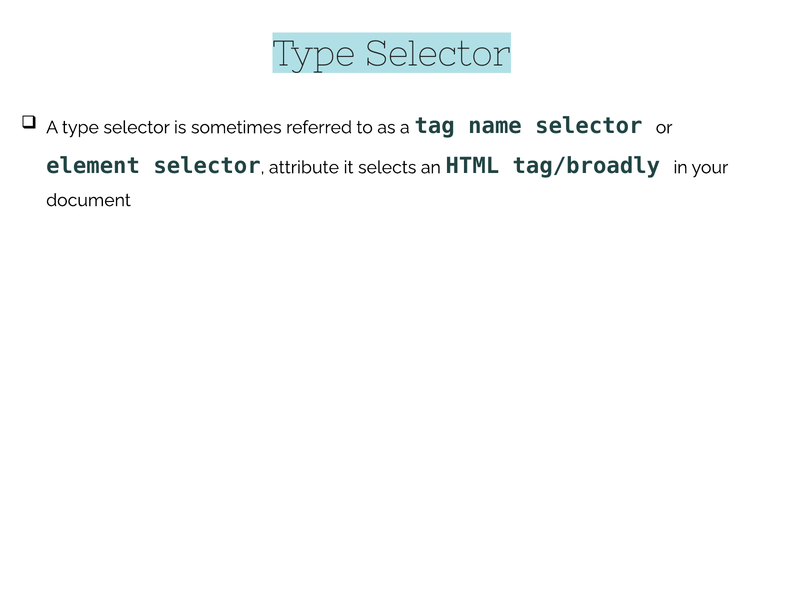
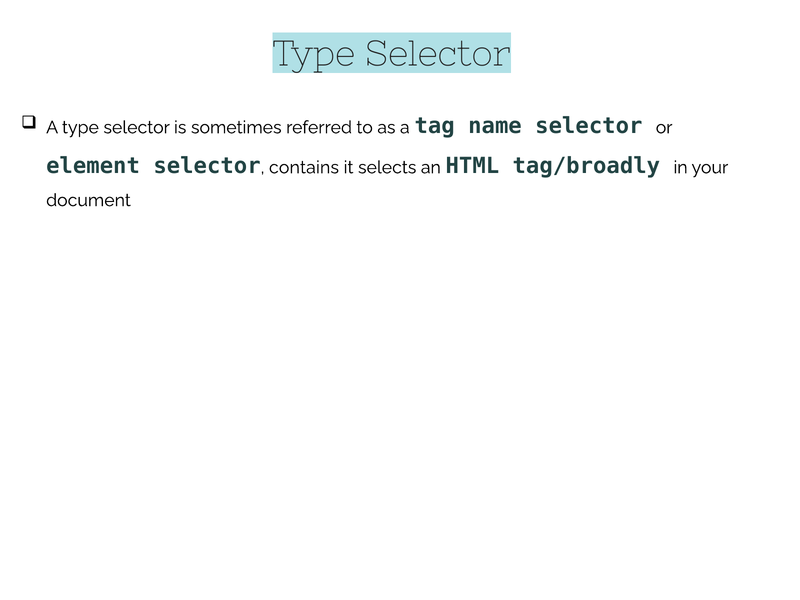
attribute: attribute -> contains
